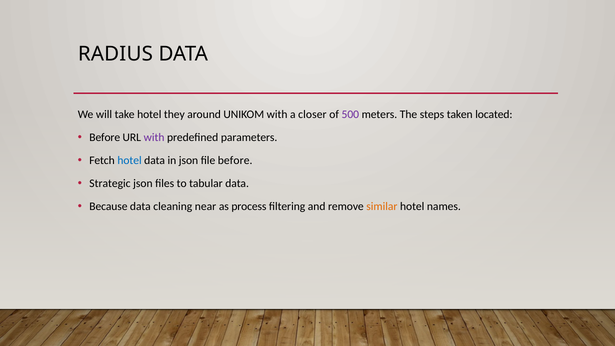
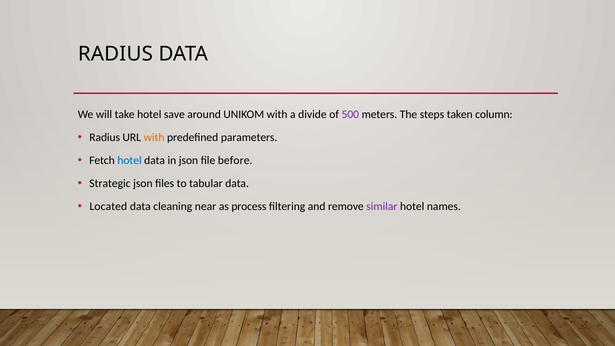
they: they -> save
closer: closer -> divide
located: located -> column
Before at (105, 137): Before -> Radius
with at (154, 137) colour: purple -> orange
Because: Because -> Located
similar colour: orange -> purple
